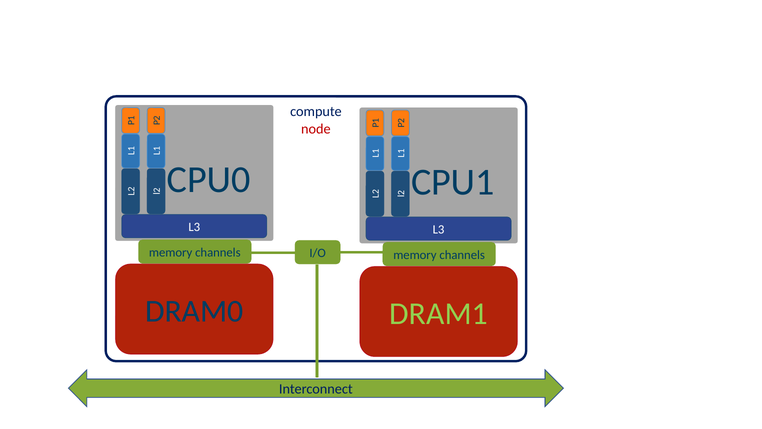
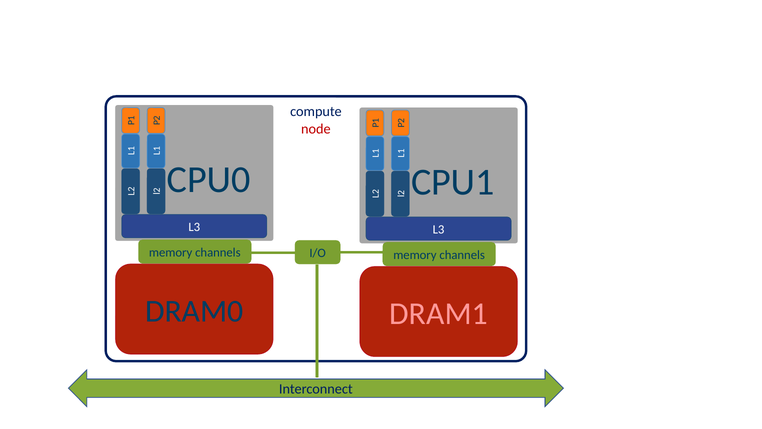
DRAM1 colour: light green -> pink
